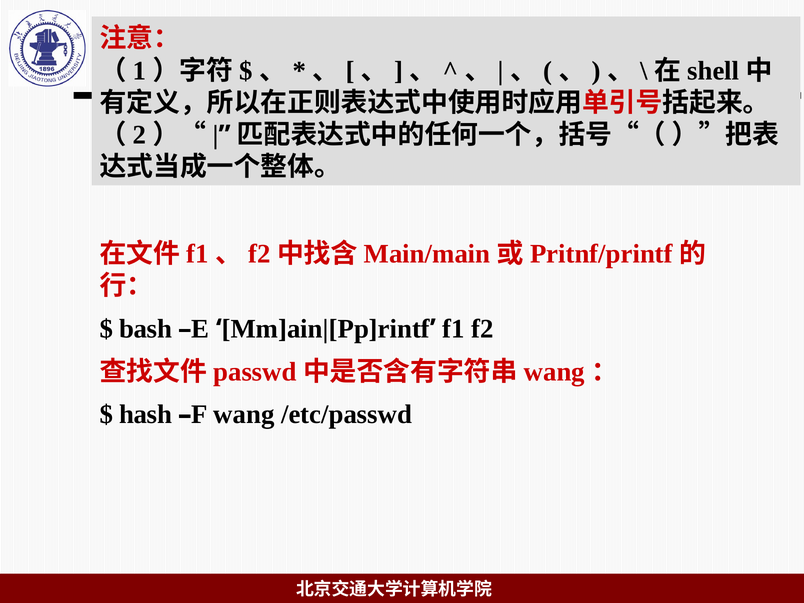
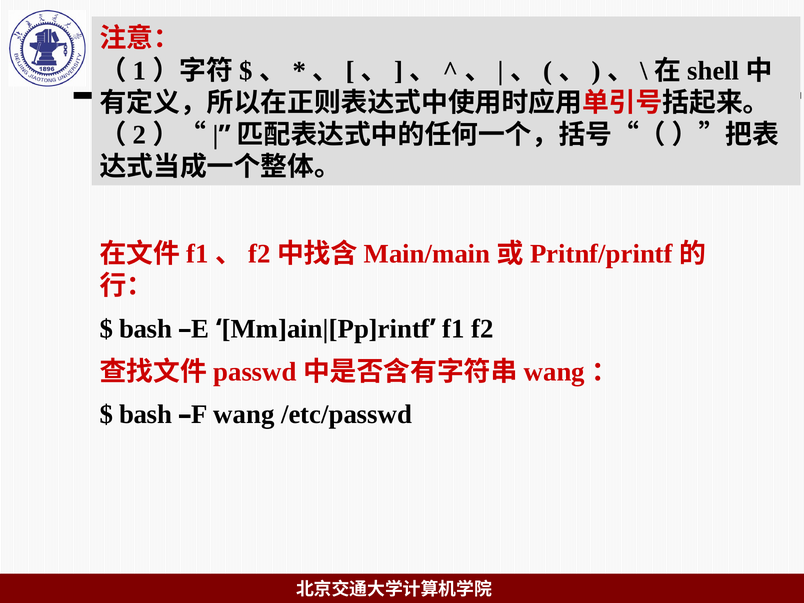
hash at (146, 415): hash -> bash
